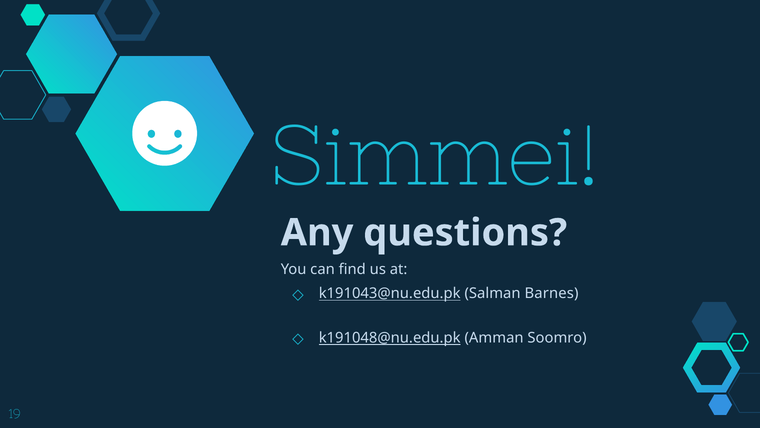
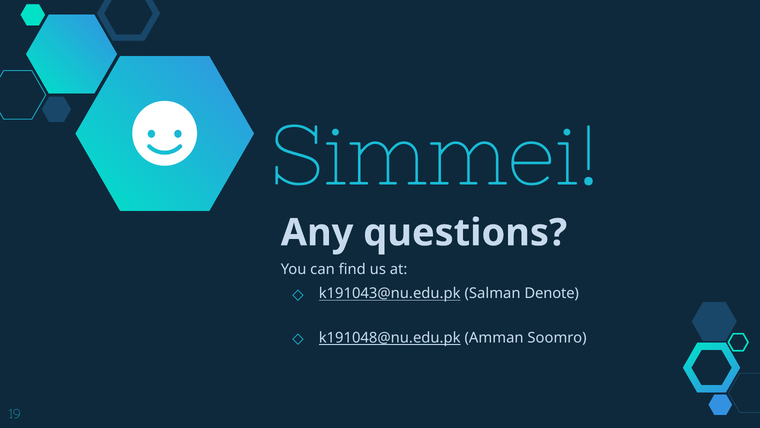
Barnes: Barnes -> Denote
